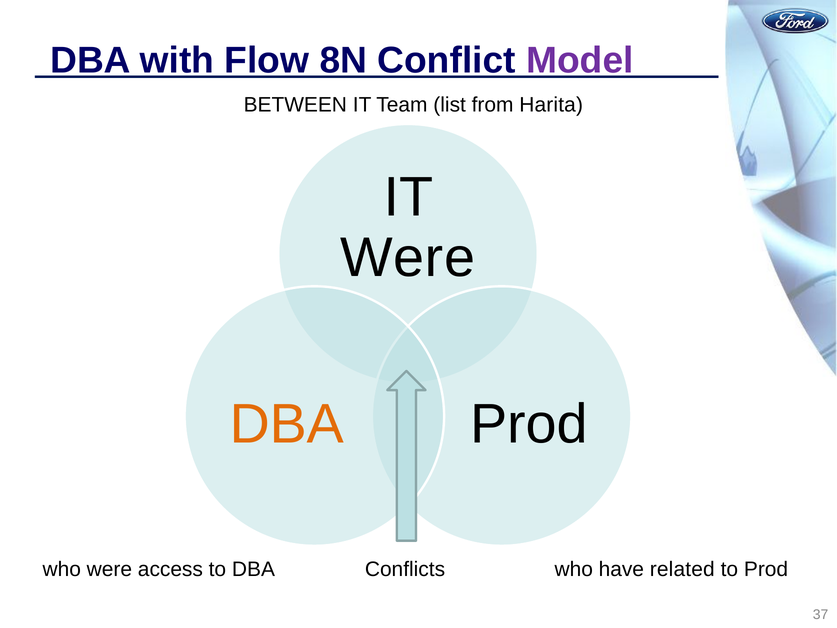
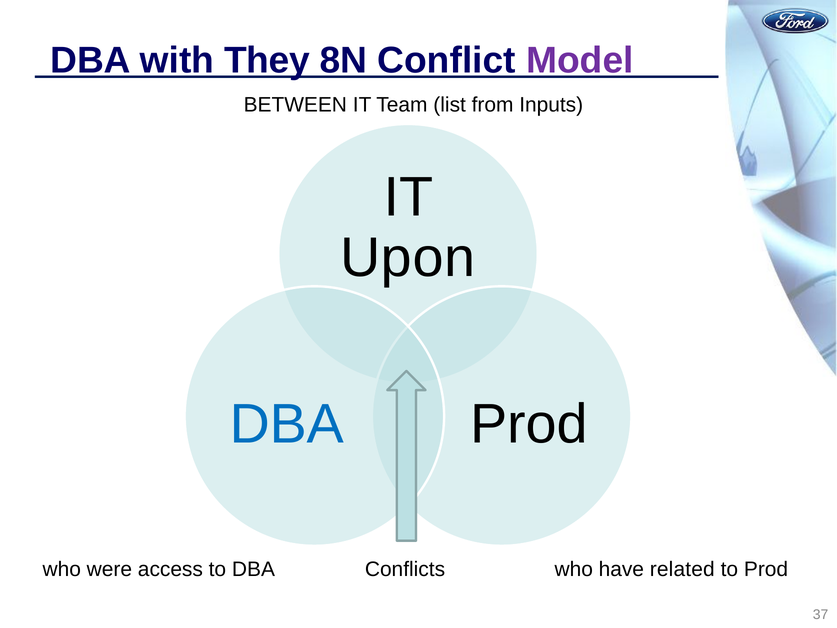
Flow: Flow -> They
Harita: Harita -> Inputs
Were at (408, 258): Were -> Upon
DBA at (287, 424) colour: orange -> blue
